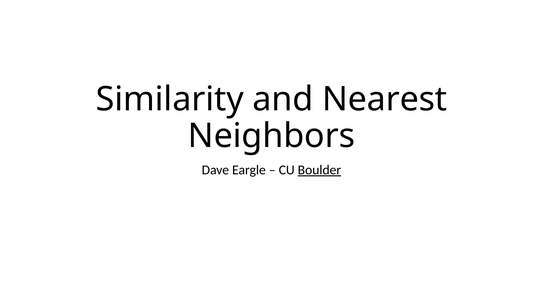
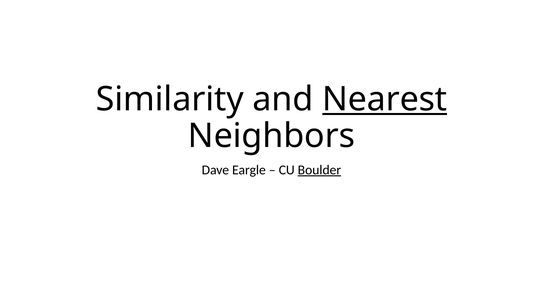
Nearest underline: none -> present
